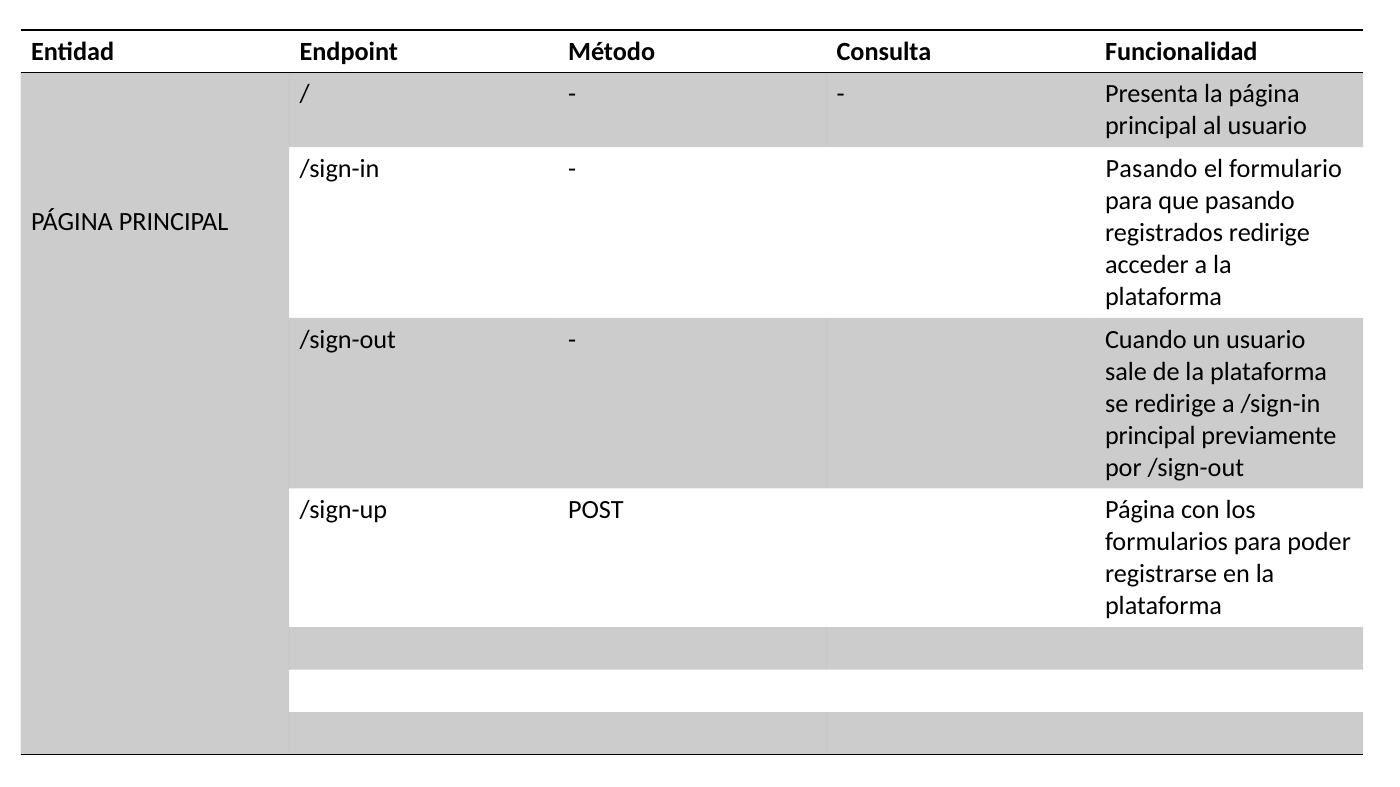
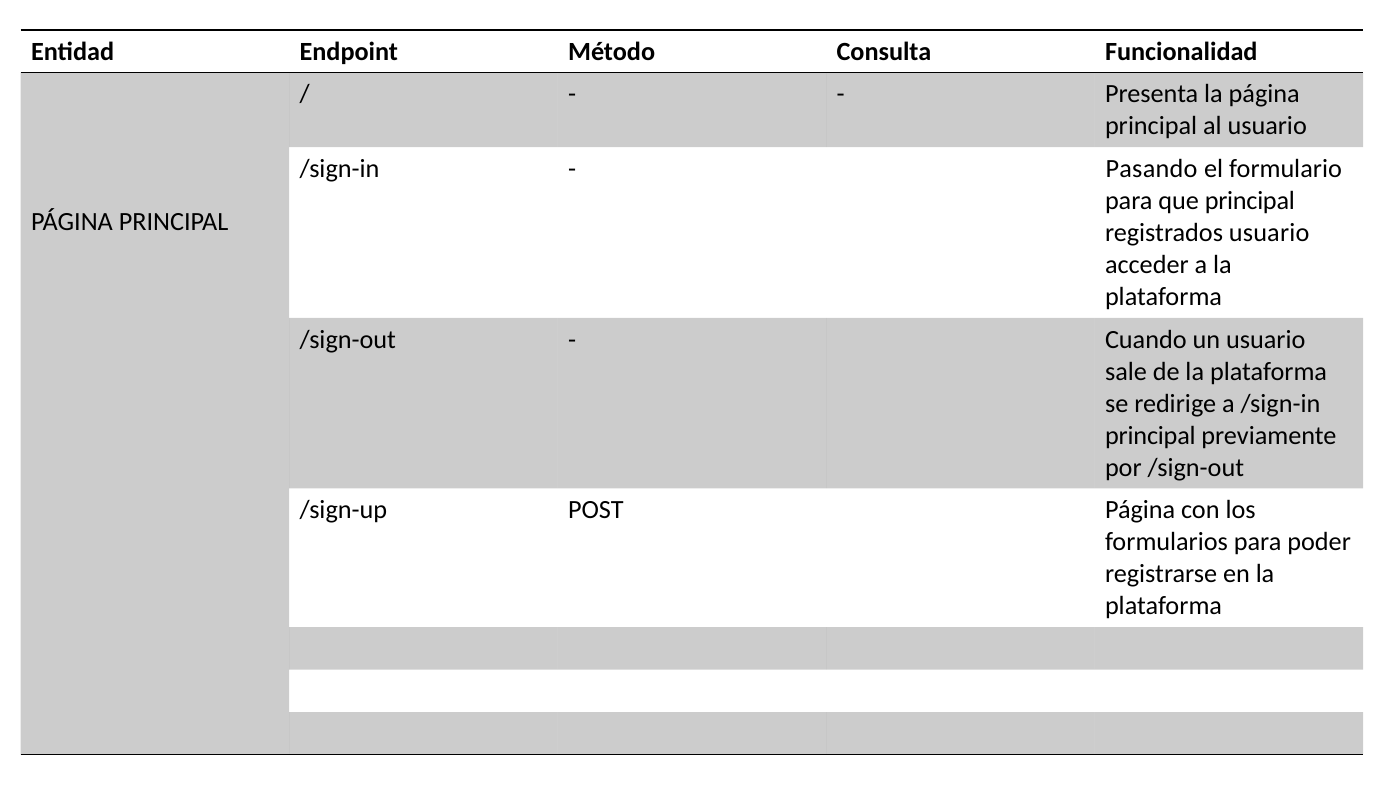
que pasando: pasando -> principal
registrados redirige: redirige -> usuario
